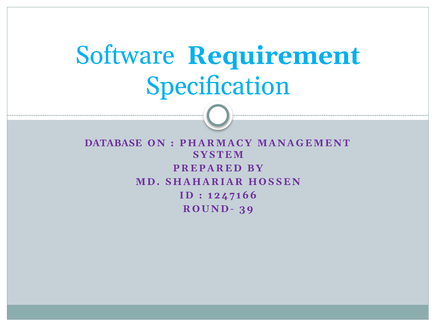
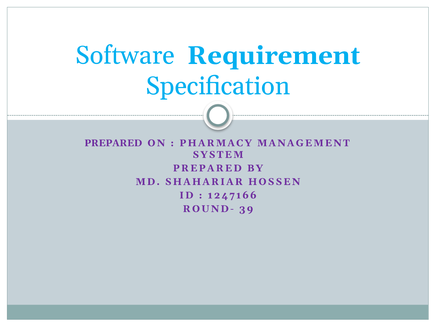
DATABASE at (113, 143): DATABASE -> PREPARED
